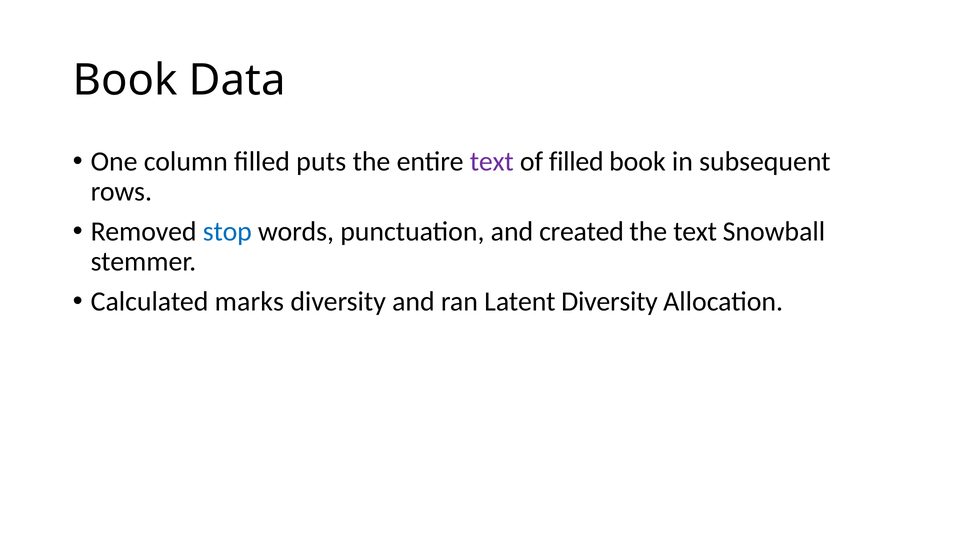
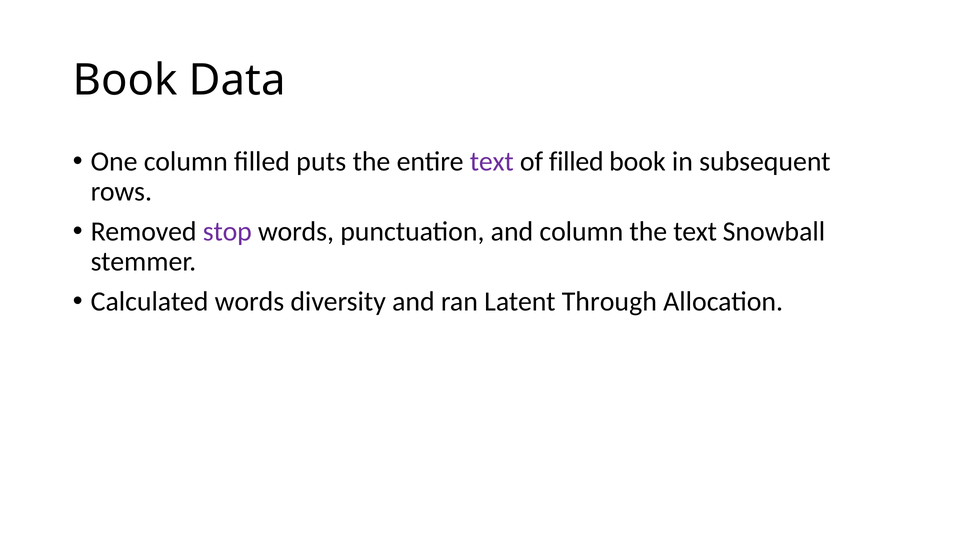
stop colour: blue -> purple
and created: created -> column
Calculated marks: marks -> words
Latent Diversity: Diversity -> Through
